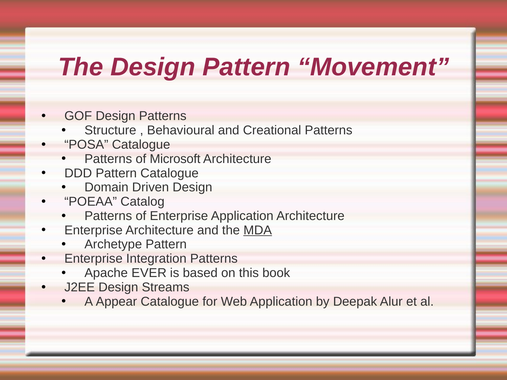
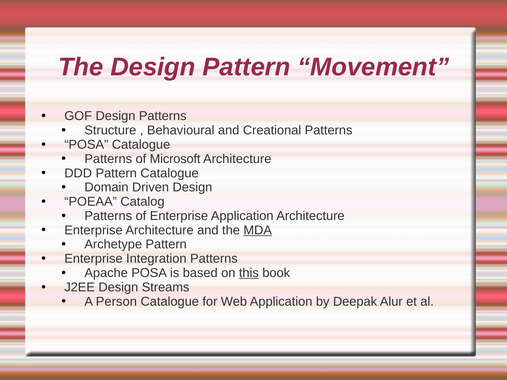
Apache EVER: EVER -> POSA
this underline: none -> present
Appear: Appear -> Person
